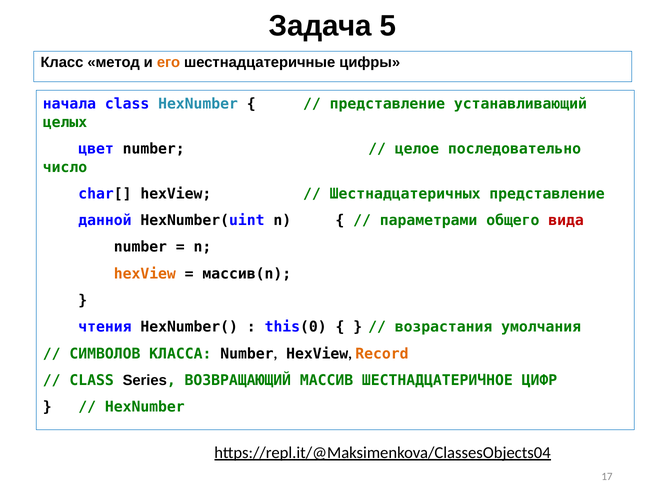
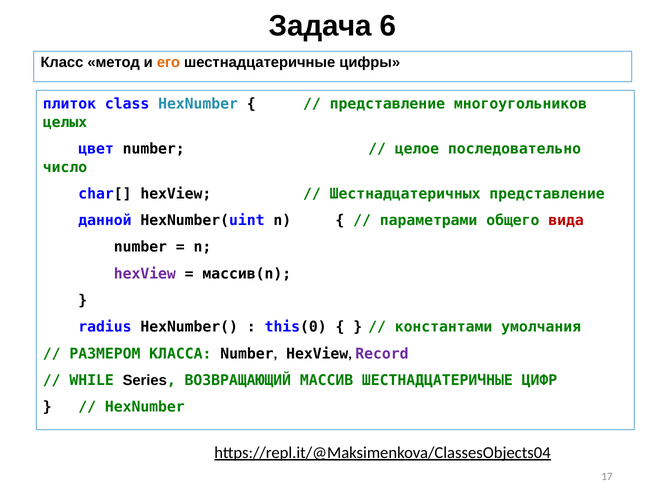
5: 5 -> 6
начала: начала -> плиток
устанавливающий: устанавливающий -> многоугольников
hexView at (145, 274) colour: orange -> purple
чтения: чтения -> radius
возрастания: возрастания -> константами
СИМВОЛОВ: СИМВОЛОВ -> РАЗМЕРОМ
Record colour: orange -> purple
CLASS at (92, 380): CLASS -> WHILE
МАССИВ ШЕСТНАДЦАТЕРИЧНОЕ: ШЕСТНАДЦАТЕРИЧНОЕ -> ШЕСТНАДЦАТЕРИЧНЫЕ
